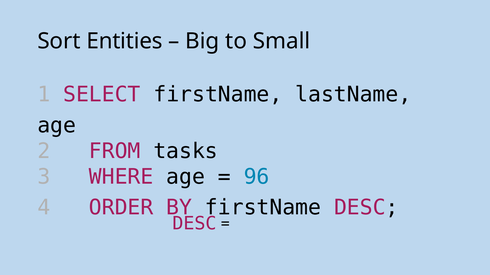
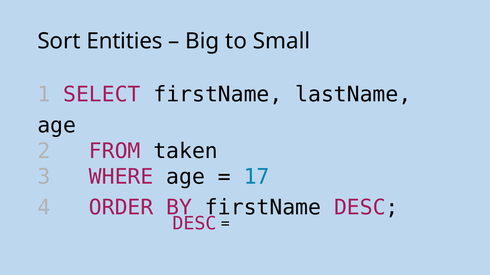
tasks: tasks -> taken
96: 96 -> 17
